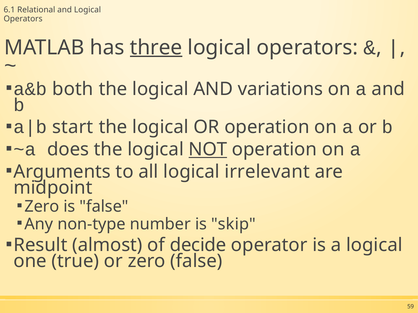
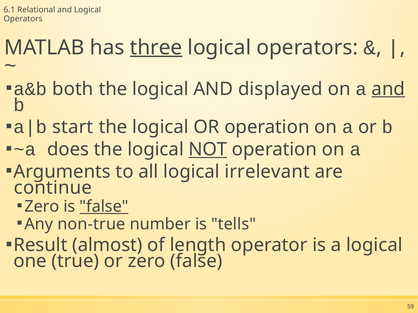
variations: variations -> displayed
and at (388, 89) underline: none -> present
midpoint: midpoint -> continue
false at (104, 207) underline: none -> present
non-type: non-type -> non-true
skip: skip -> tells
decide: decide -> length
